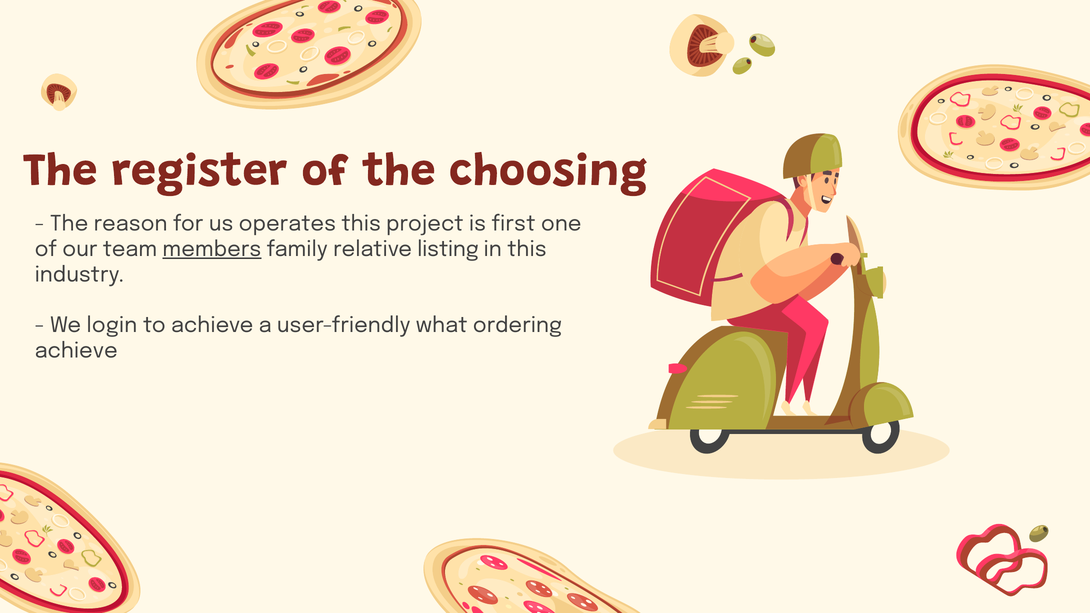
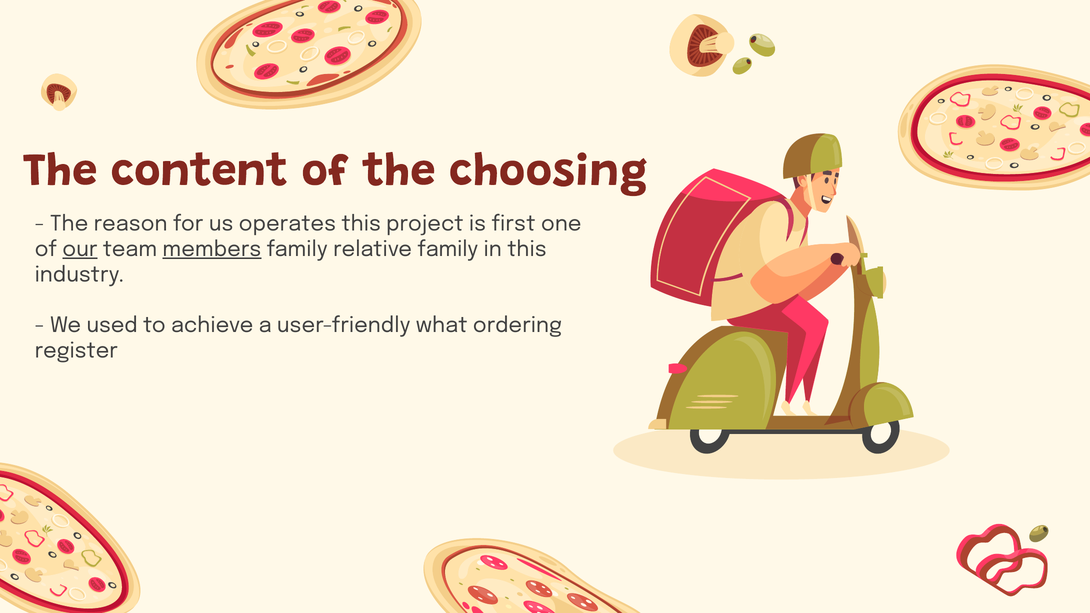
register: register -> content
our underline: none -> present
relative listing: listing -> family
login: login -> used
achieve at (76, 351): achieve -> register
